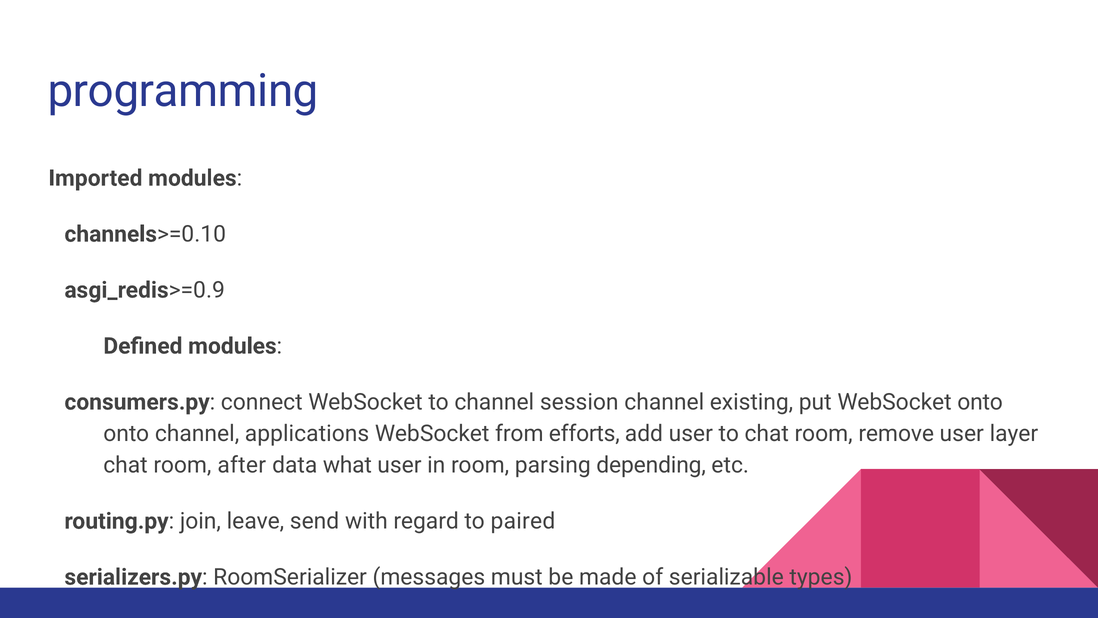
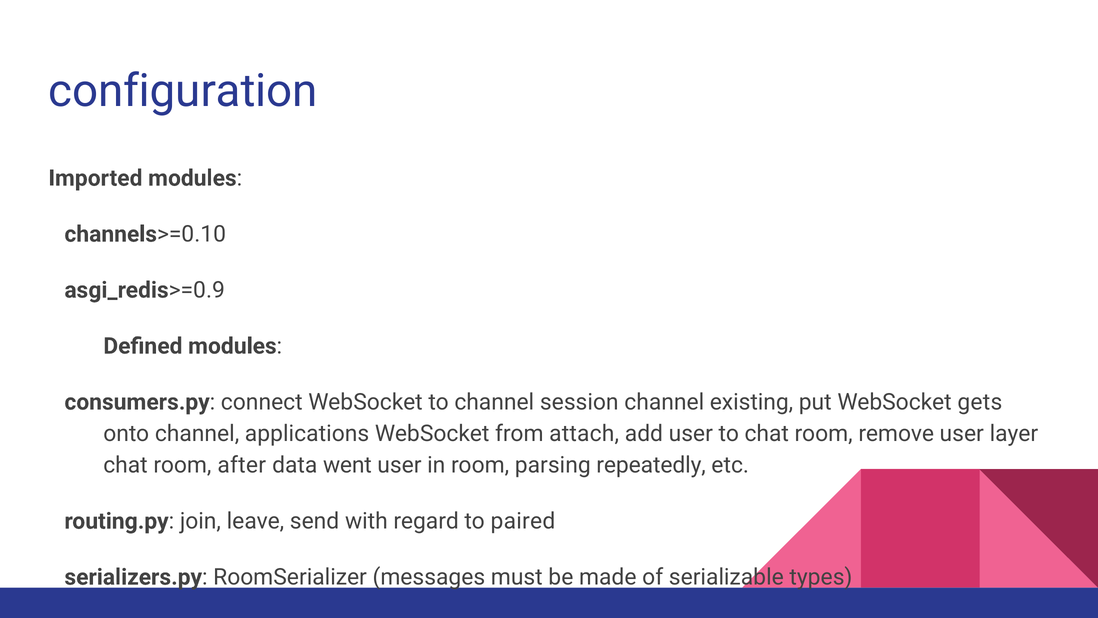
programming: programming -> configuration
WebSocket onto: onto -> gets
efforts: efforts -> attach
what: what -> went
depending: depending -> repeatedly
